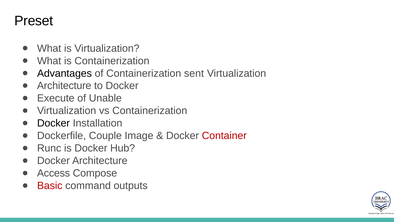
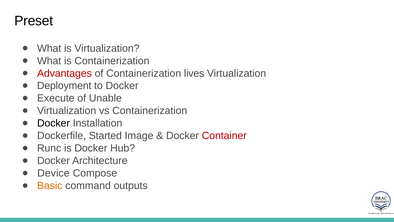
Advantages colour: black -> red
sent: sent -> lives
Architecture at (64, 86): Architecture -> Deployment
Couple: Couple -> Started
Access: Access -> Device
Basic colour: red -> orange
